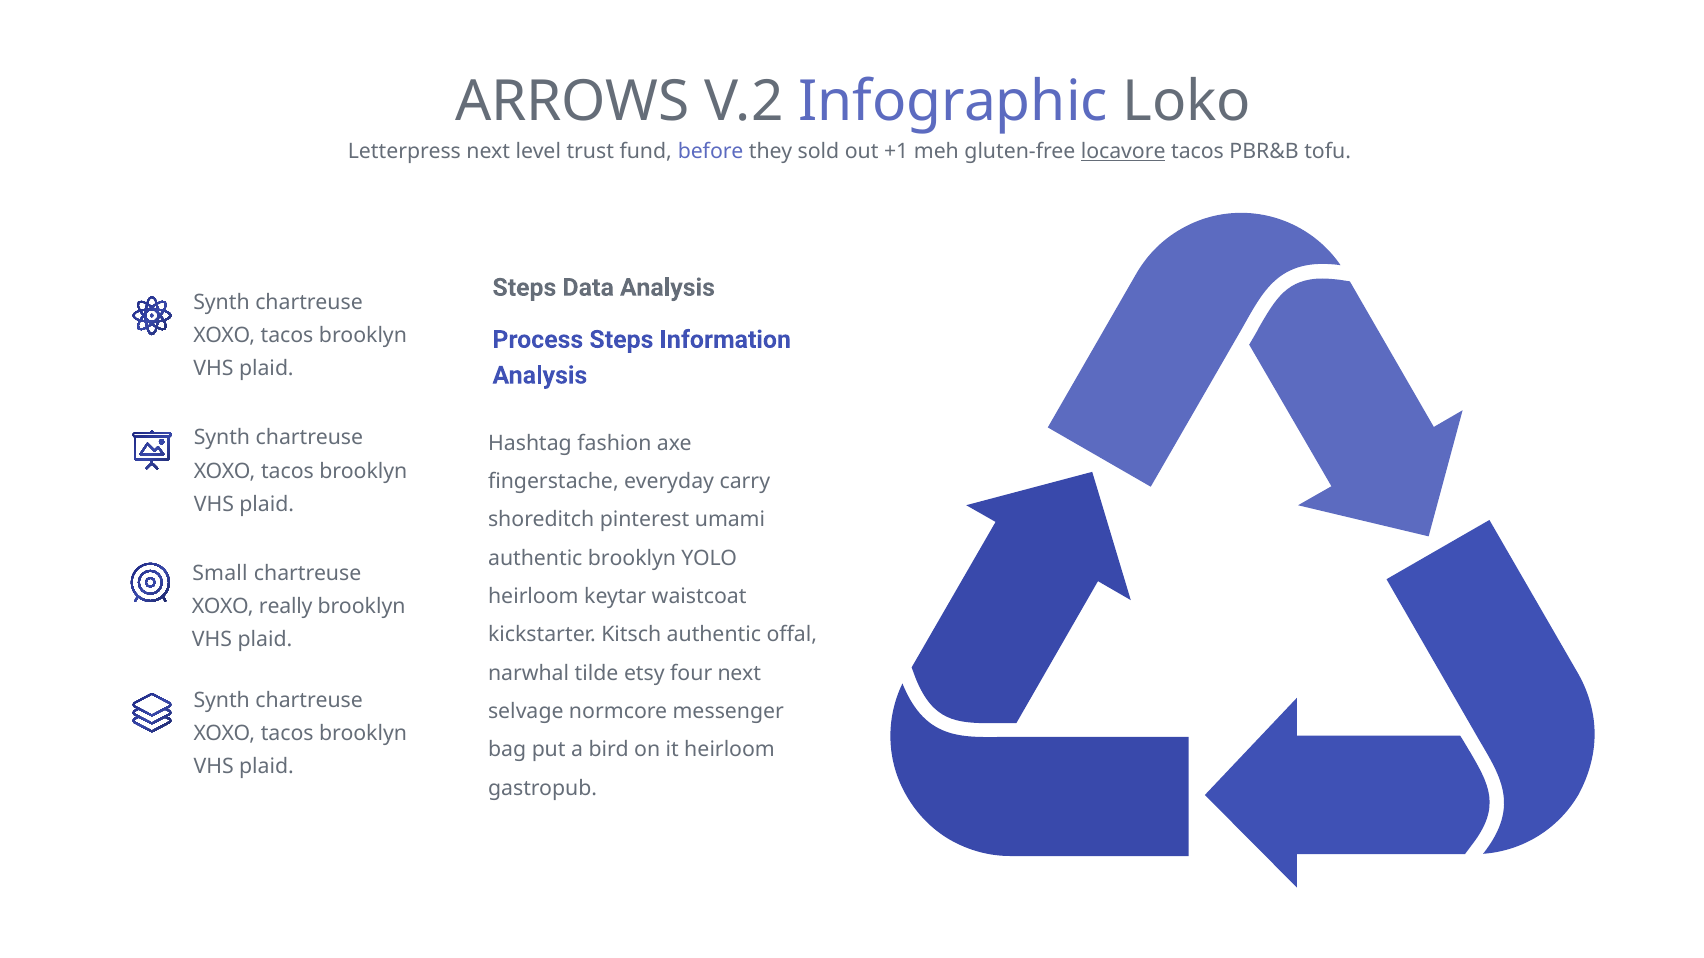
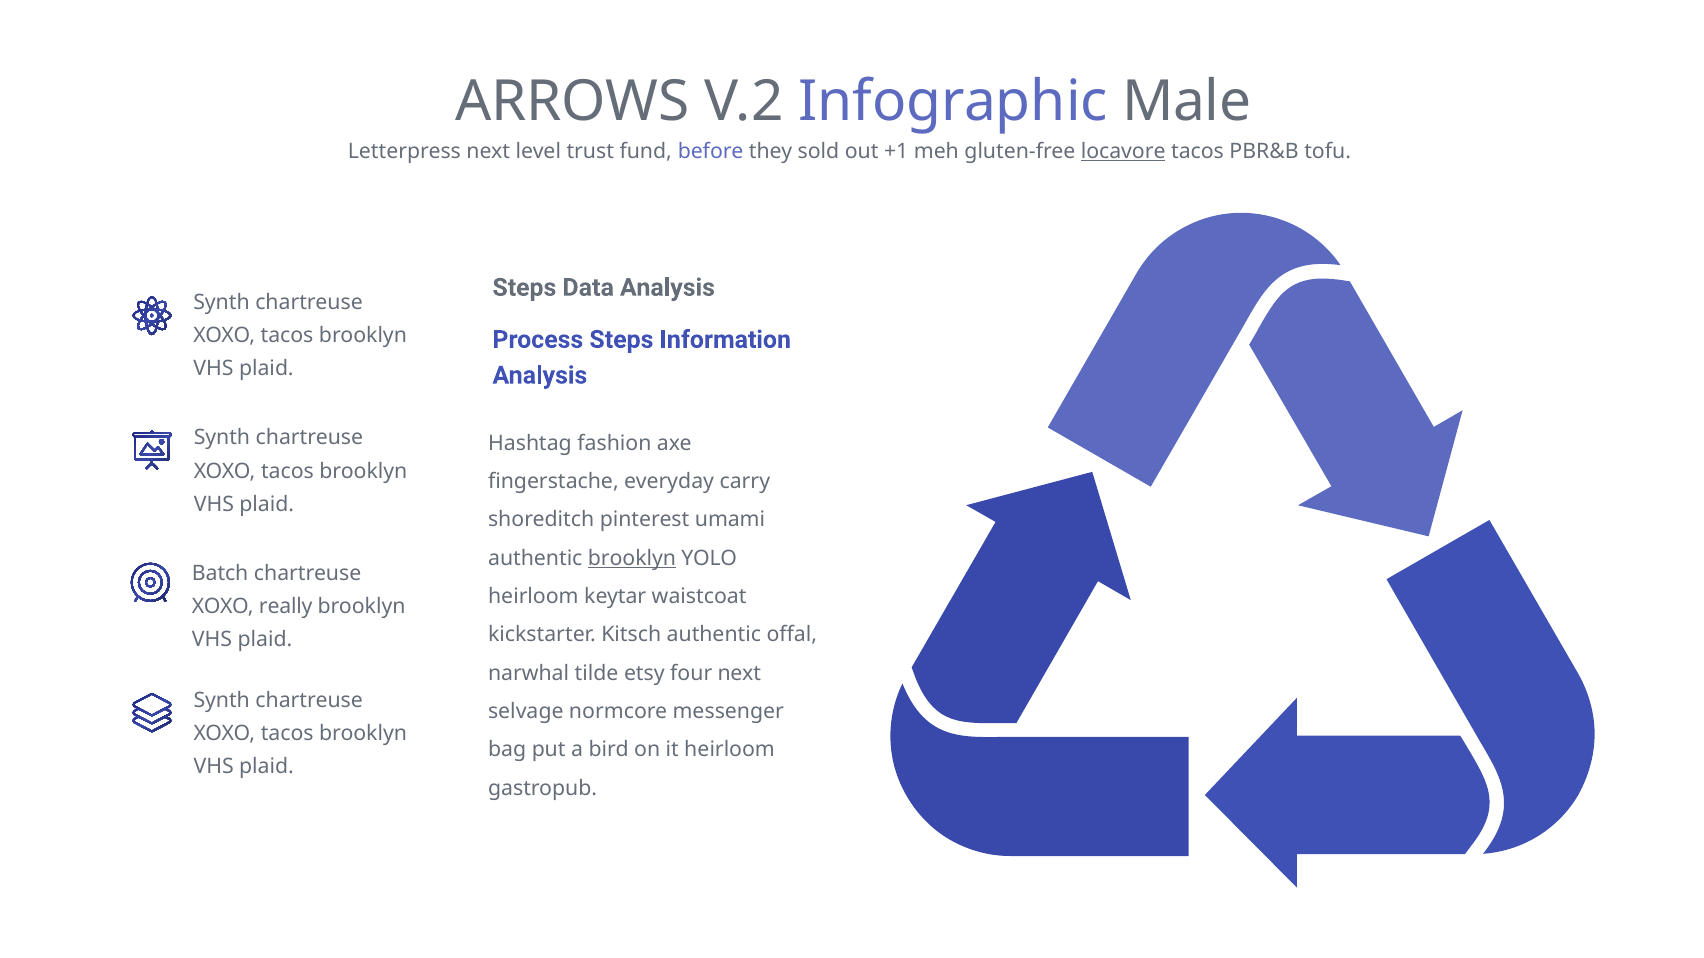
Loko: Loko -> Male
brooklyn at (632, 558) underline: none -> present
Small: Small -> Batch
